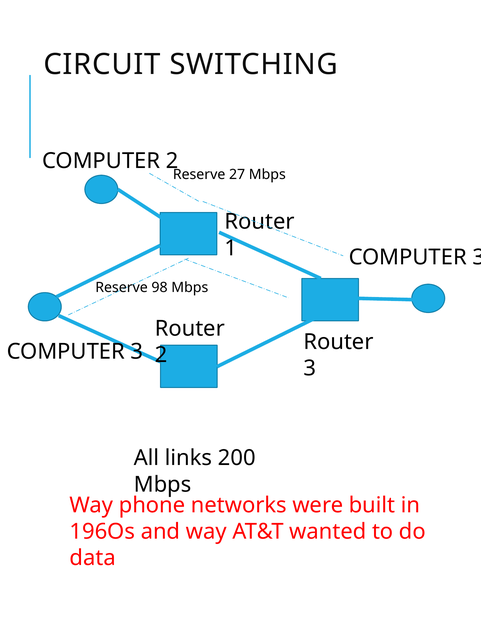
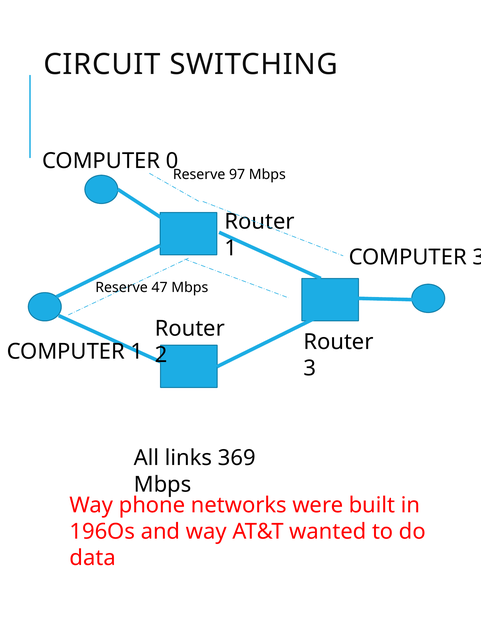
COMPUTER 2: 2 -> 0
27: 27 -> 97
98: 98 -> 47
3 at (137, 351): 3 -> 1
200: 200 -> 369
